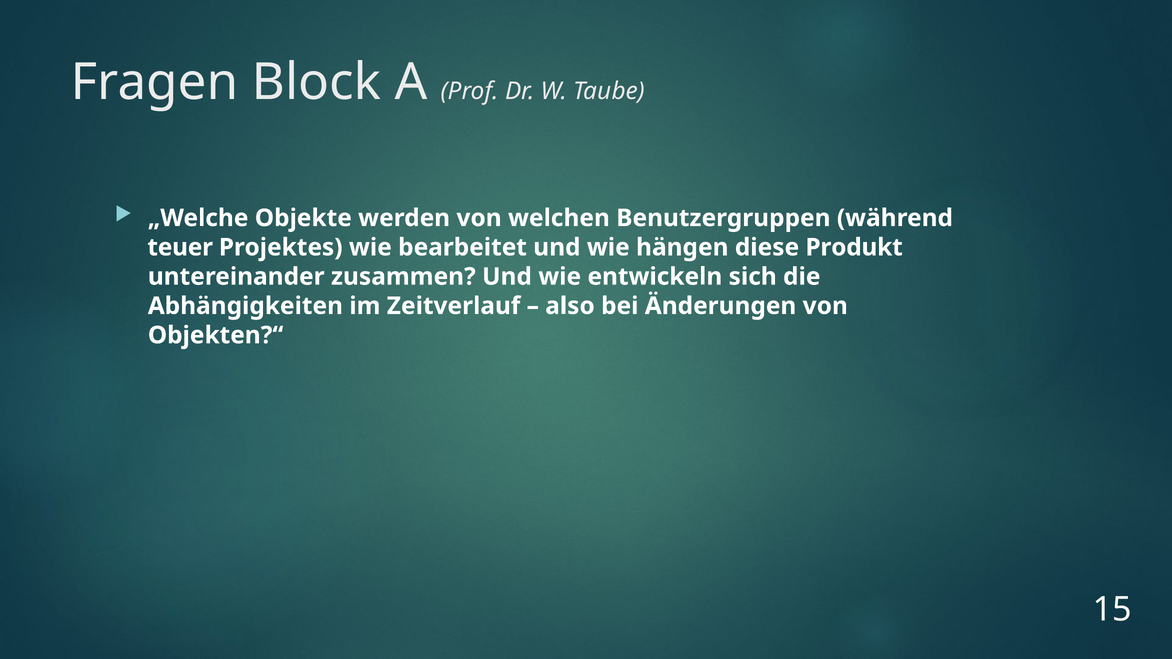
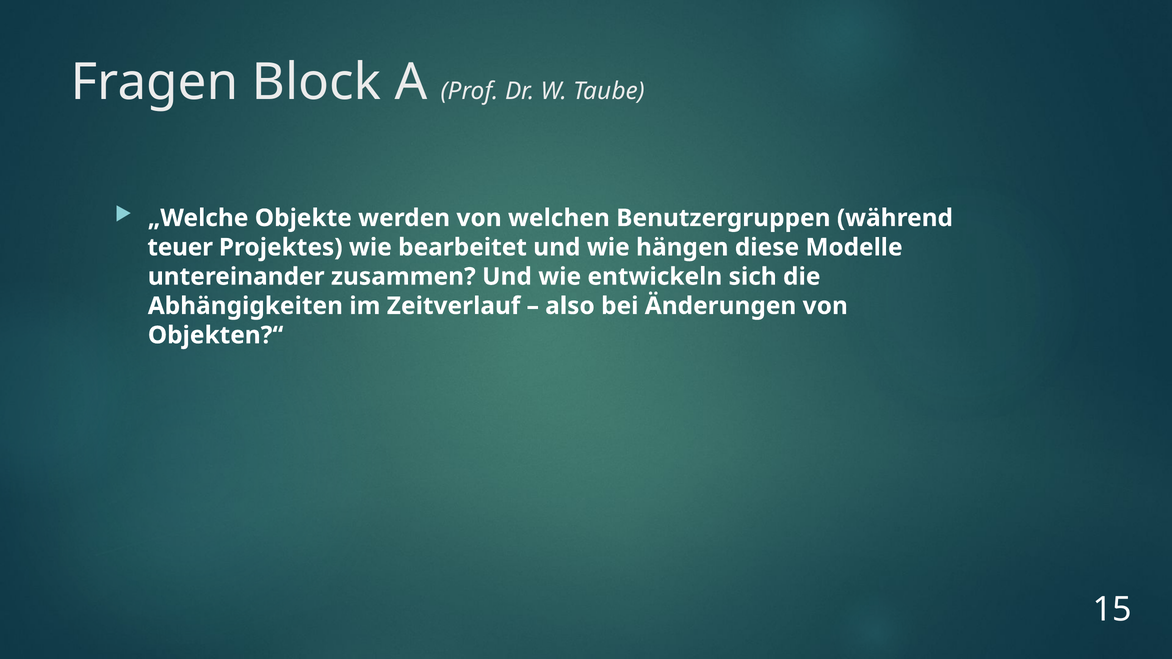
Produkt: Produkt -> Modelle
